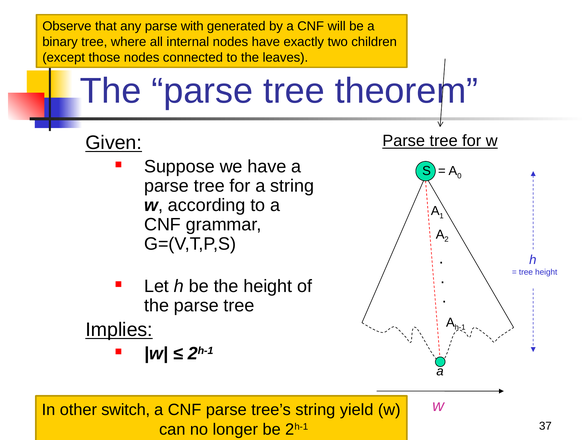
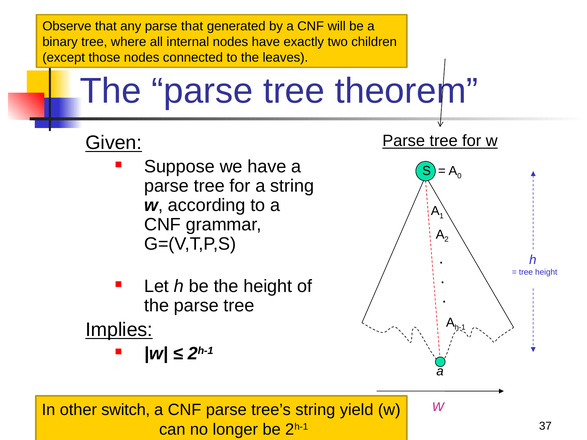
parse with: with -> that
